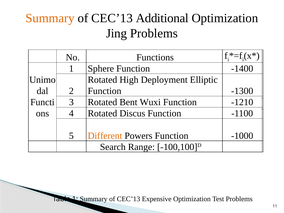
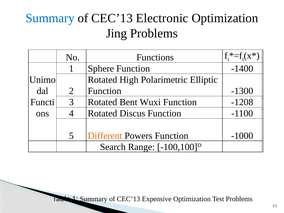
Summary at (50, 18) colour: orange -> blue
Additional: Additional -> Electronic
Deployment: Deployment -> Polarimetric
-1210: -1210 -> -1208
